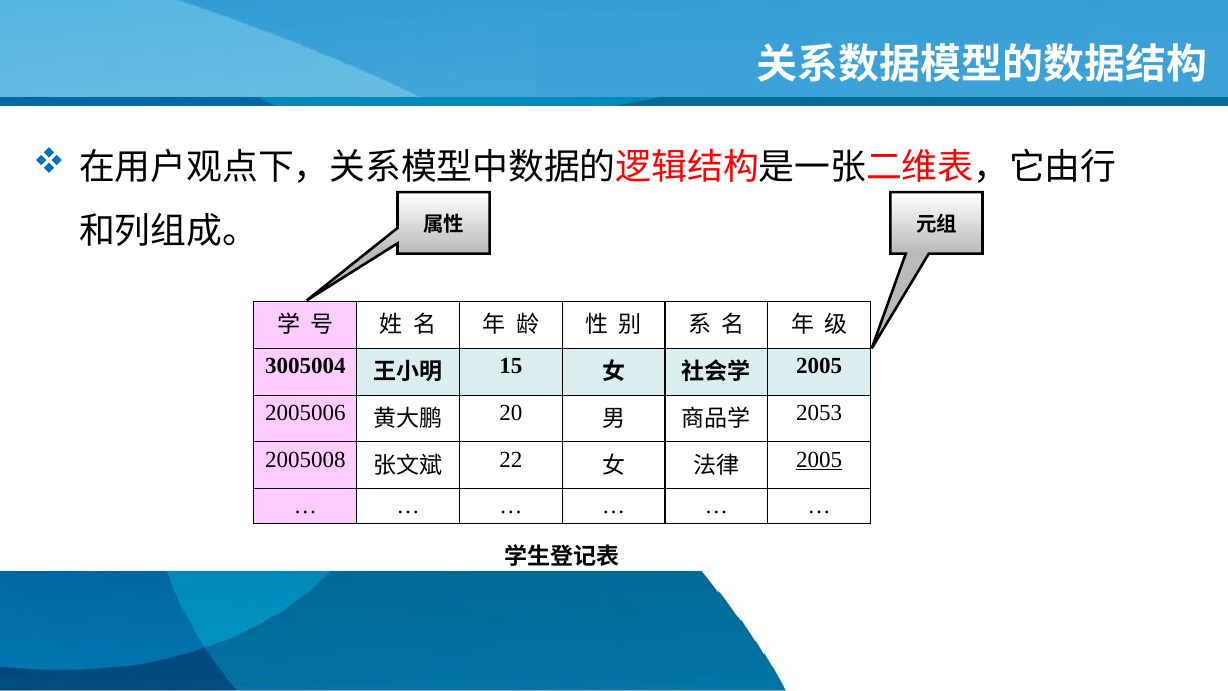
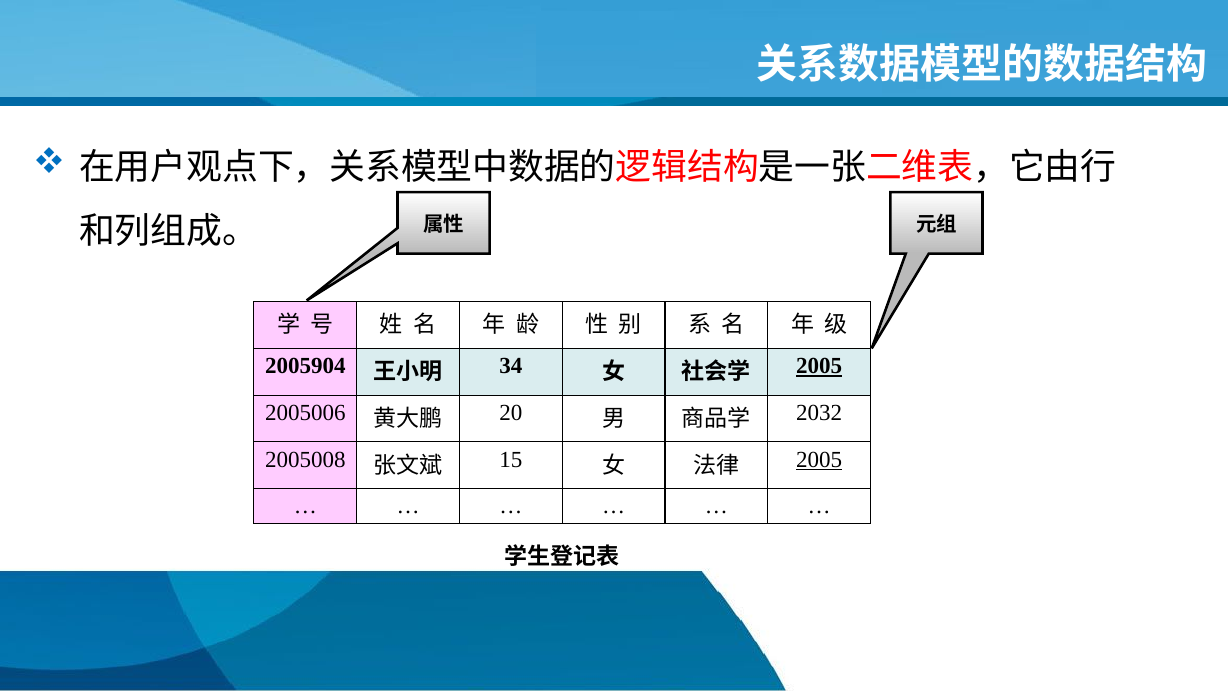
3005004: 3005004 -> 2005904
15: 15 -> 34
2005 at (819, 366) underline: none -> present
2053: 2053 -> 2032
22: 22 -> 15
